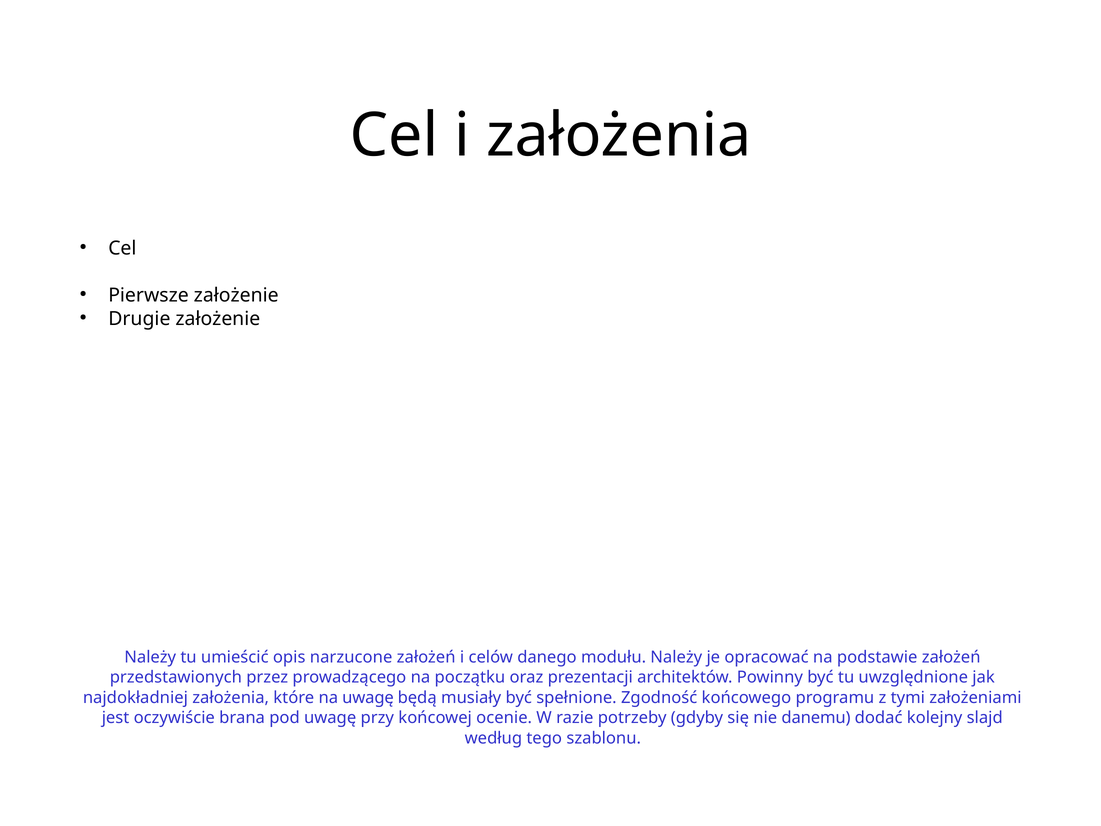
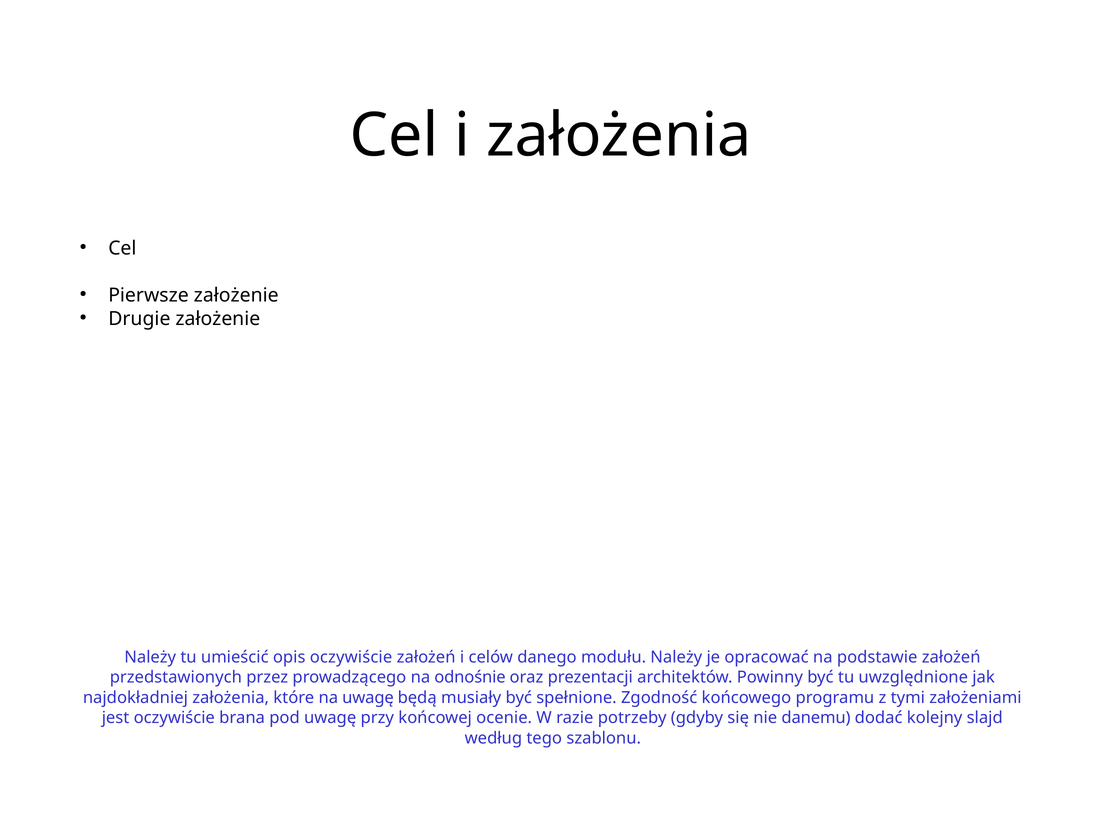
opis narzucone: narzucone -> oczywiście
początku: początku -> odnośnie
